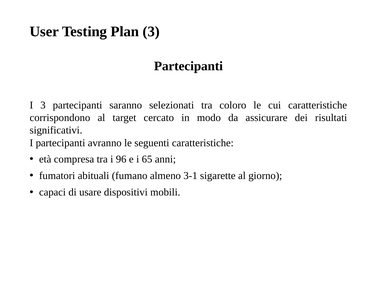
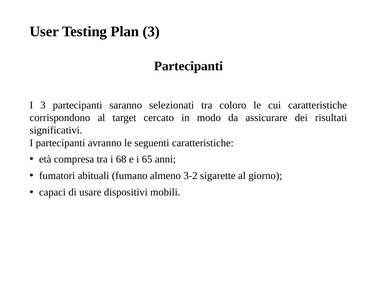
96: 96 -> 68
3-1: 3-1 -> 3-2
